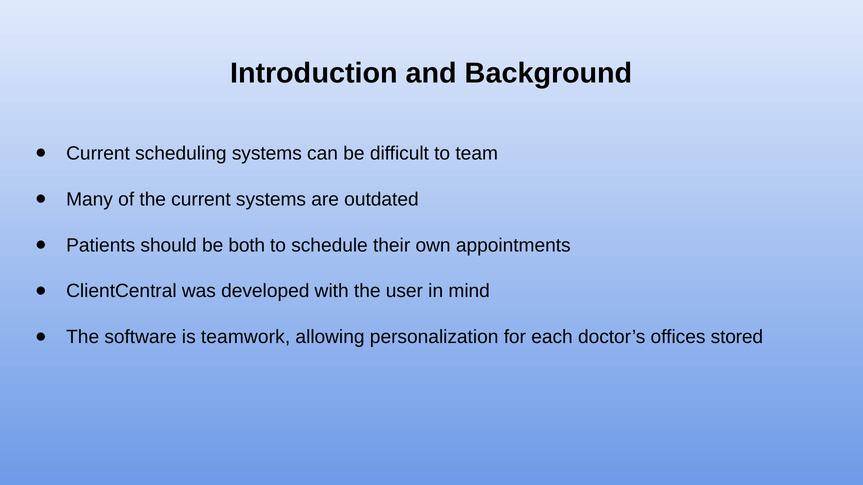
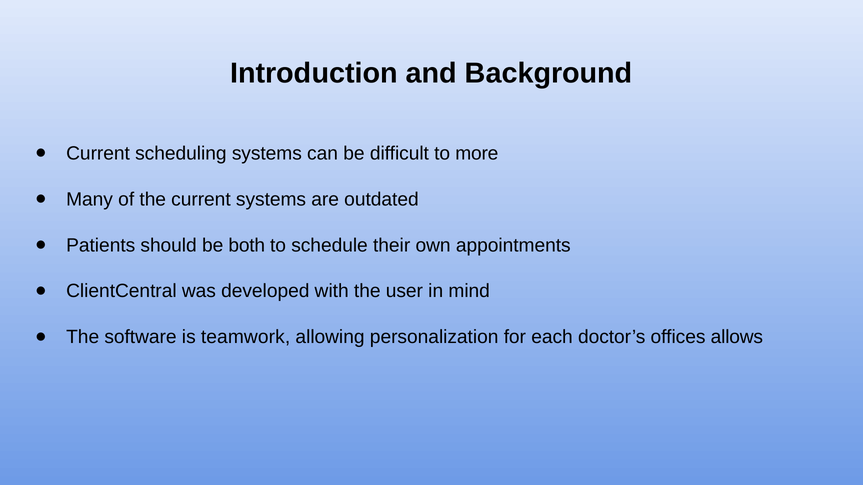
team: team -> more
stored: stored -> allows
